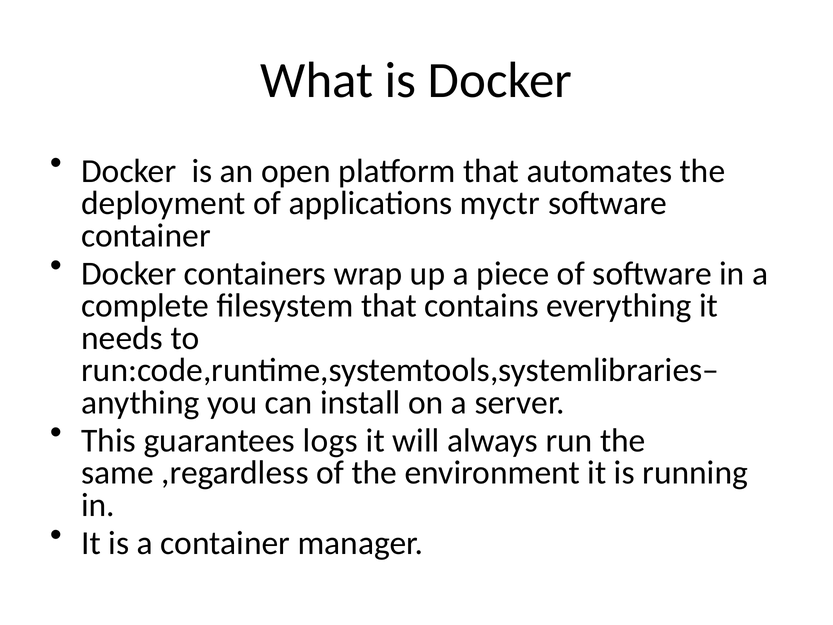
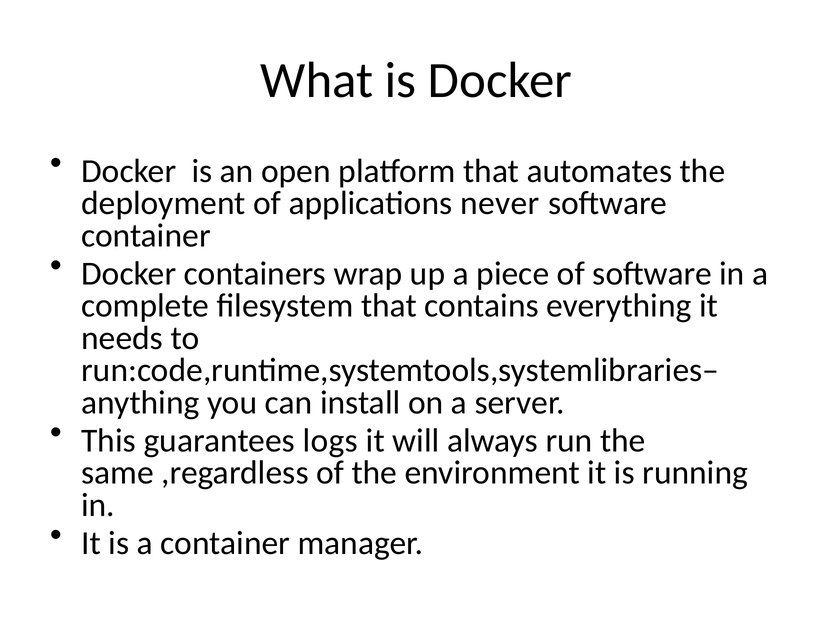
myctr: myctr -> never
